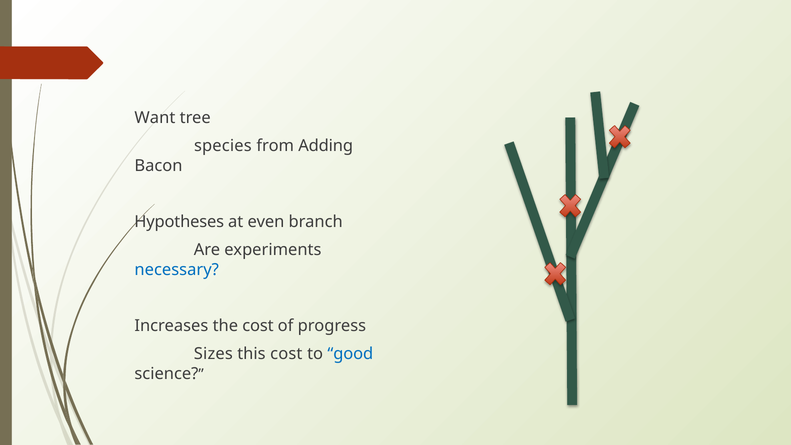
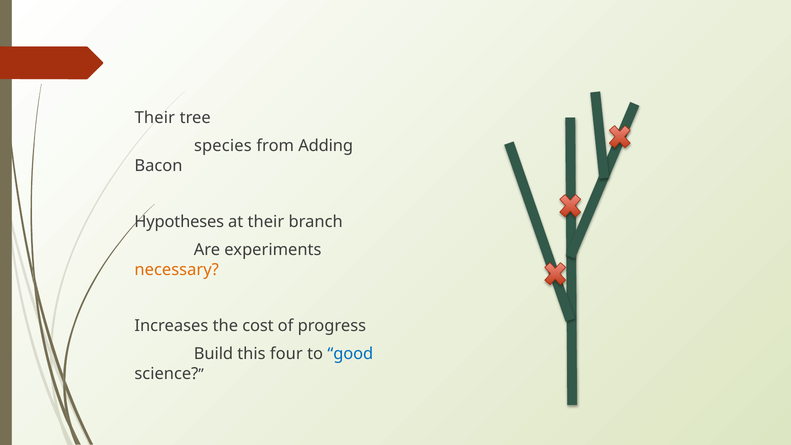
Want at (155, 118): Want -> Their
at even: even -> their
necessary colour: blue -> orange
Sizes: Sizes -> Build
this cost: cost -> four
